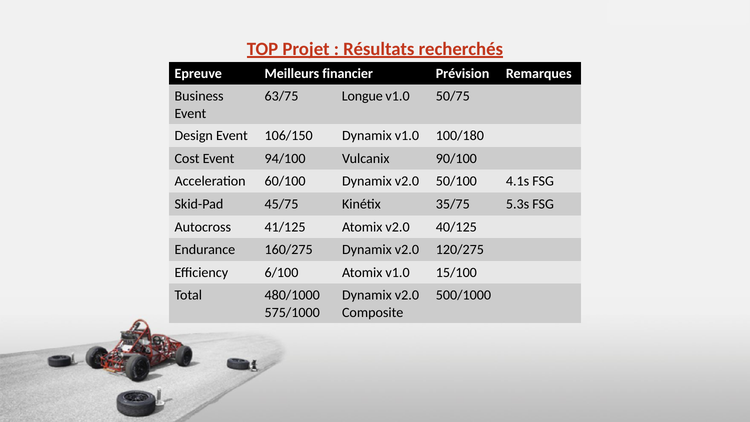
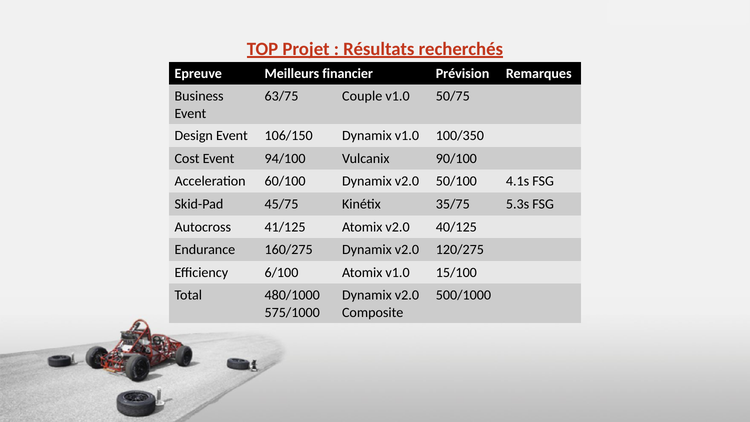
Longue: Longue -> Couple
100/180: 100/180 -> 100/350
